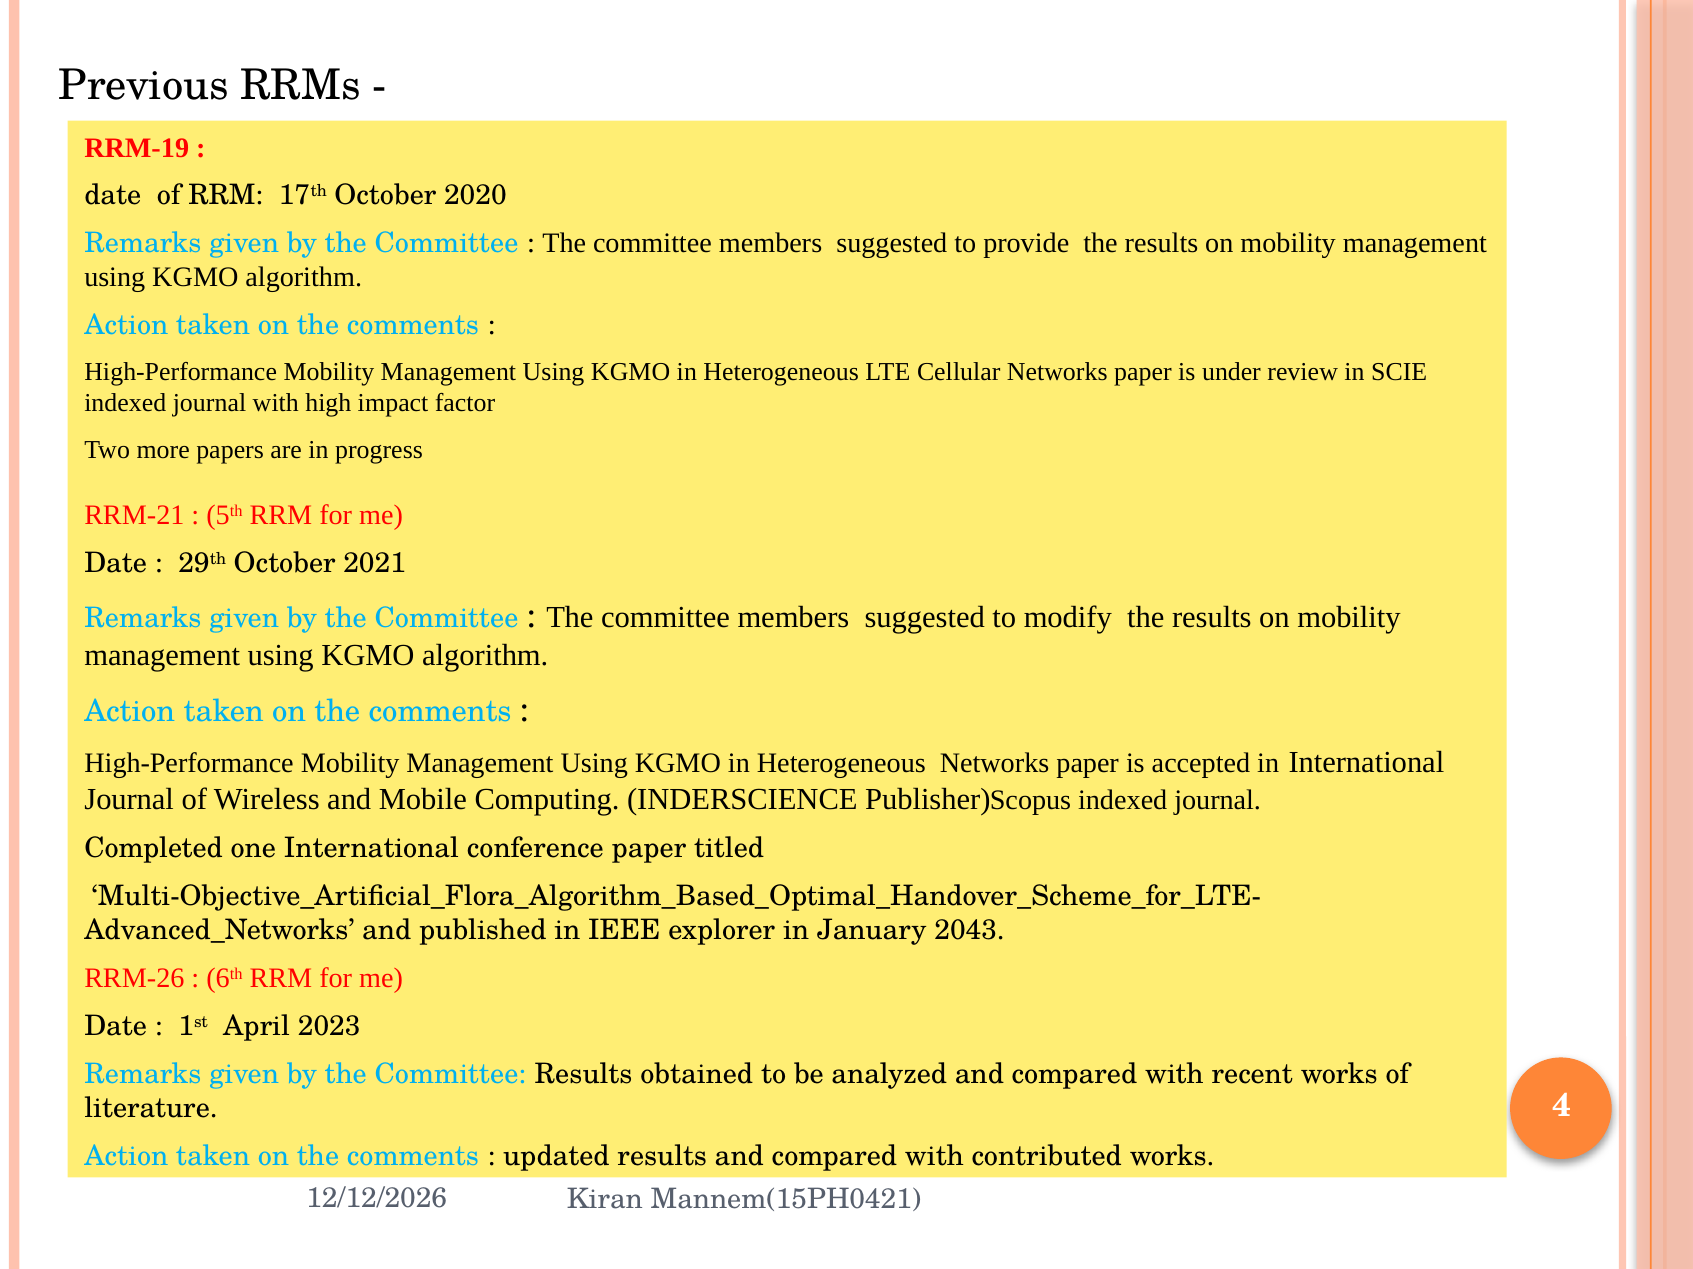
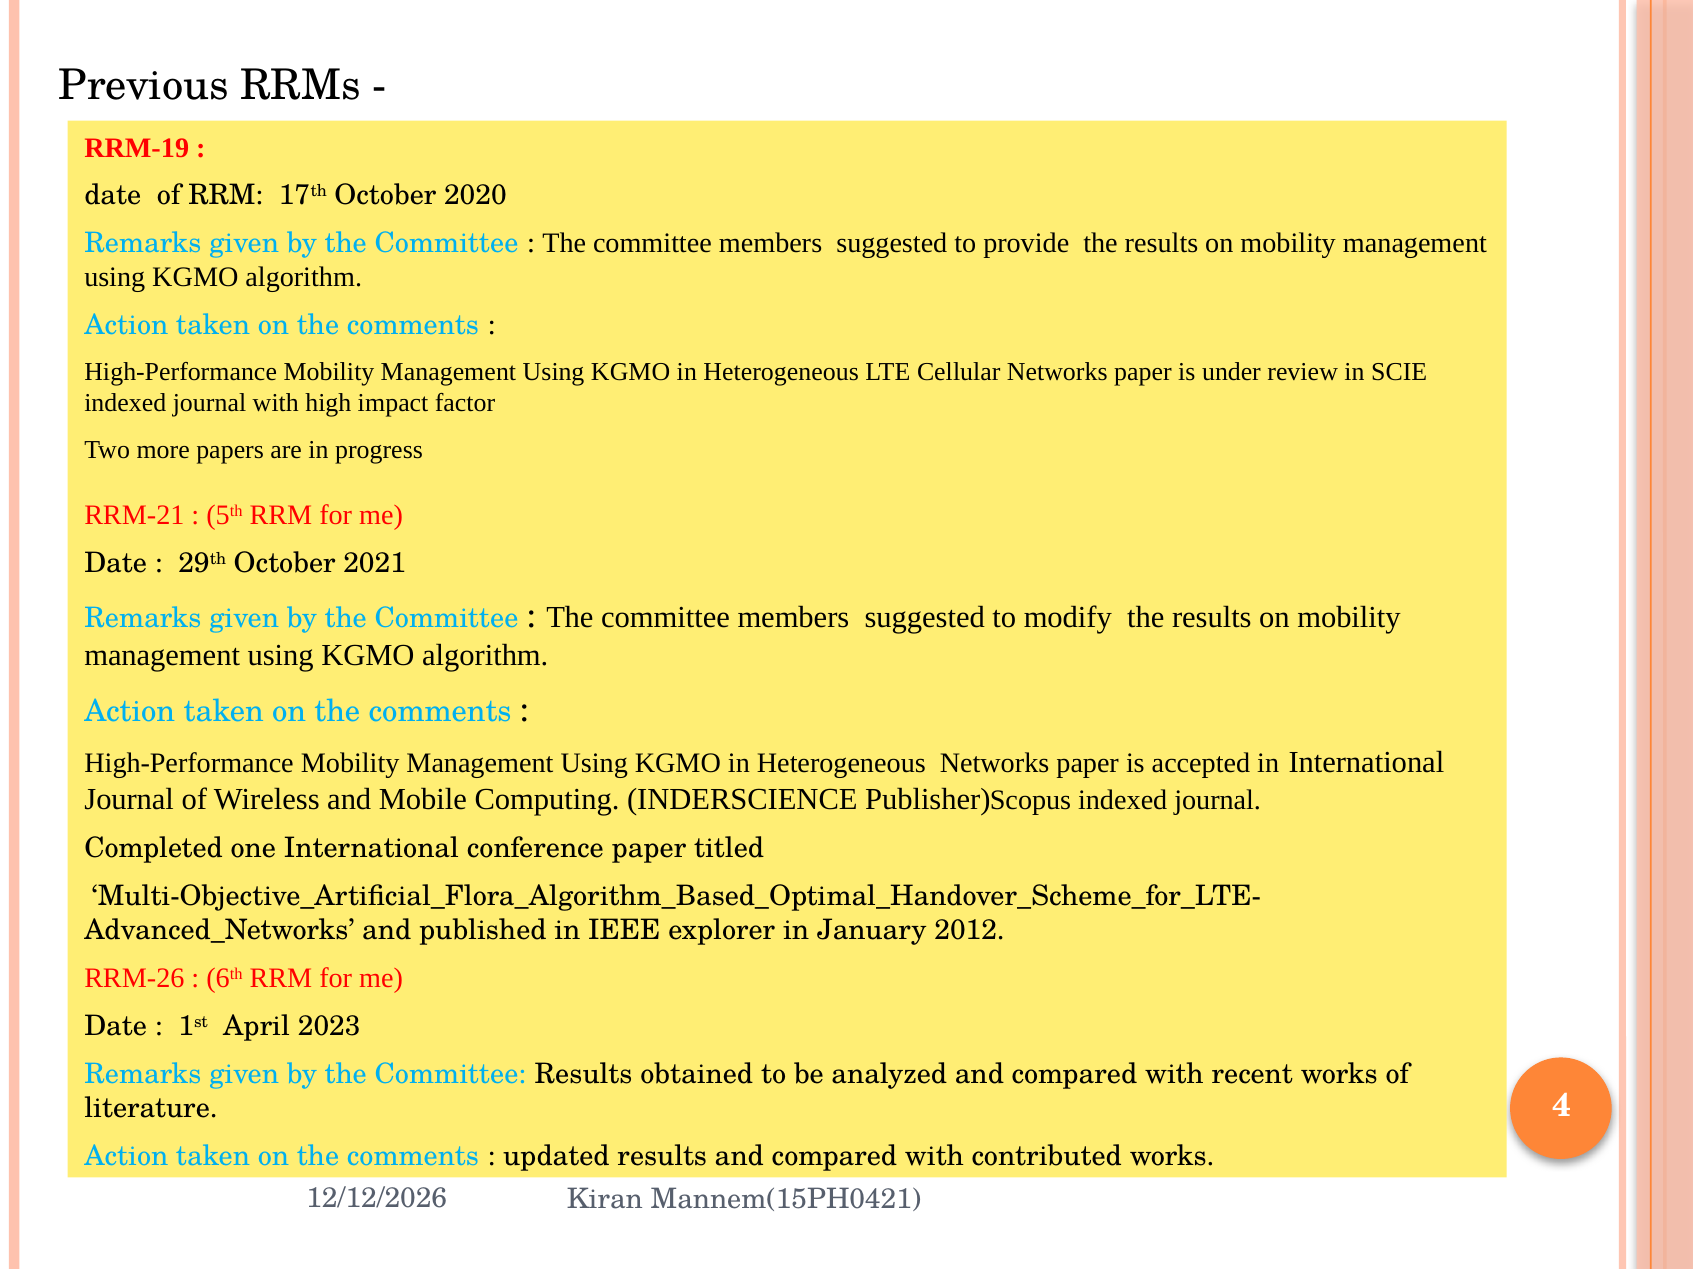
2043: 2043 -> 2012
